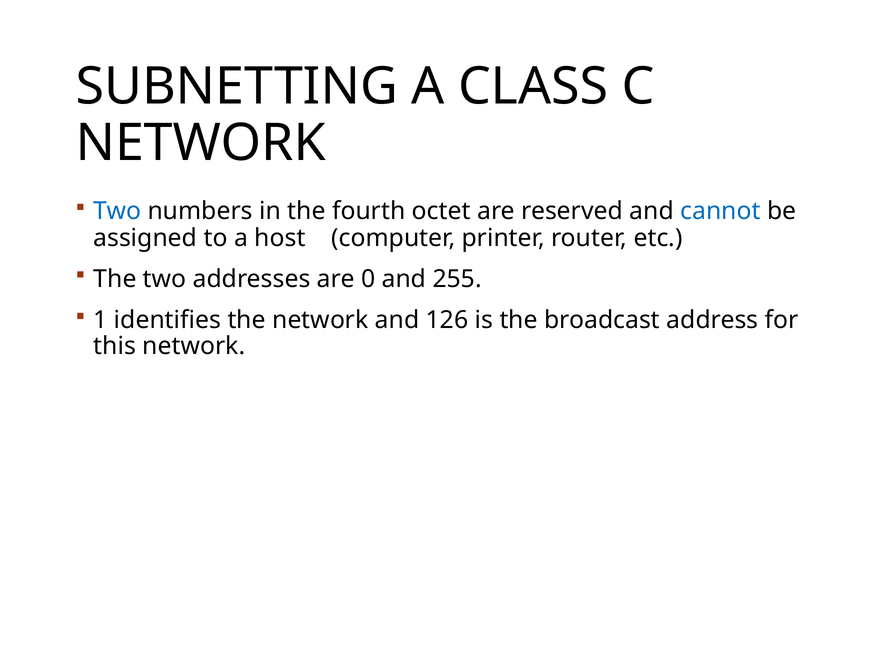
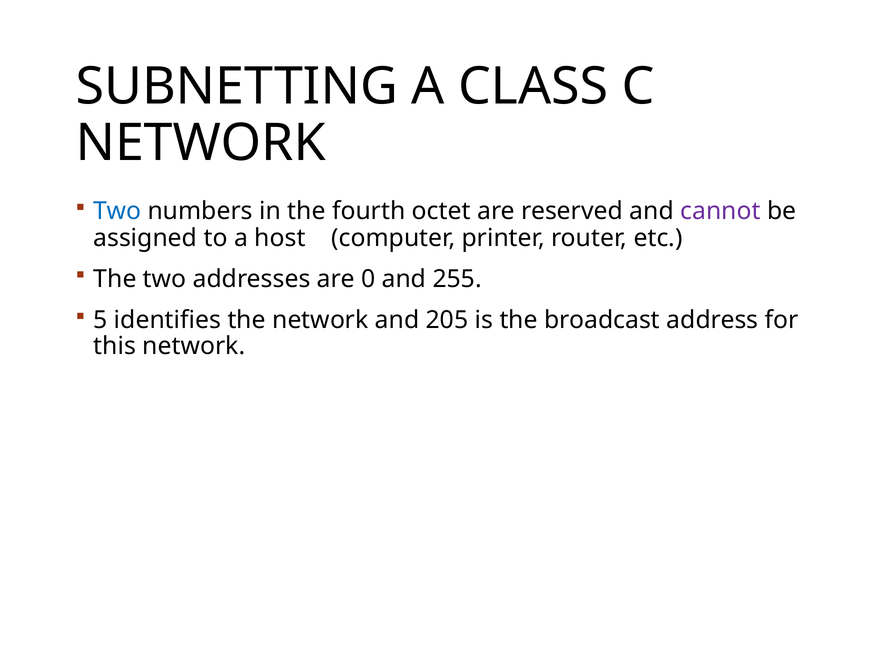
cannot colour: blue -> purple
1: 1 -> 5
126: 126 -> 205
